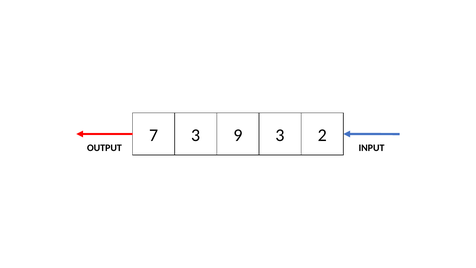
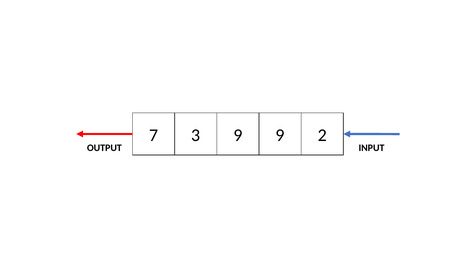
9 3: 3 -> 9
